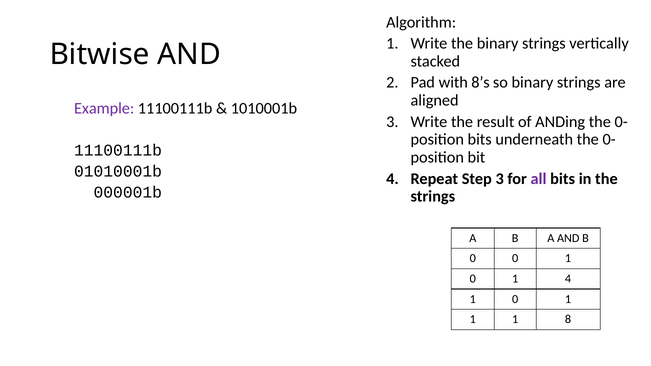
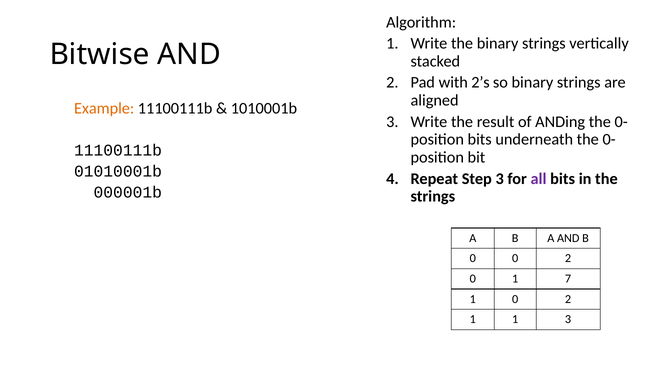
8’s: 8’s -> 2’s
Example colour: purple -> orange
0 0 1: 1 -> 2
1 4: 4 -> 7
1 at (568, 299): 1 -> 2
1 8: 8 -> 3
